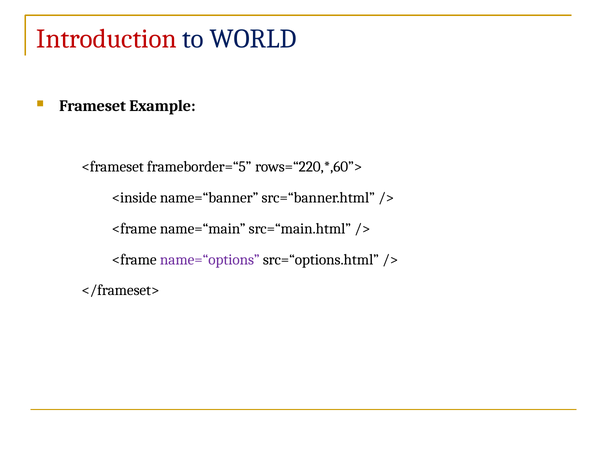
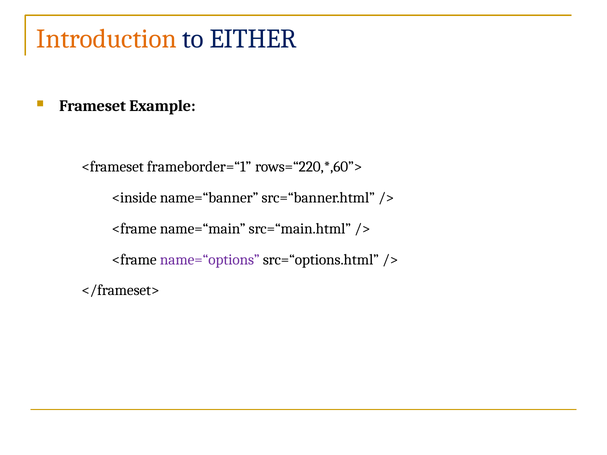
Introduction colour: red -> orange
WORLD: WORLD -> EITHER
frameborder=“5: frameborder=“5 -> frameborder=“1
